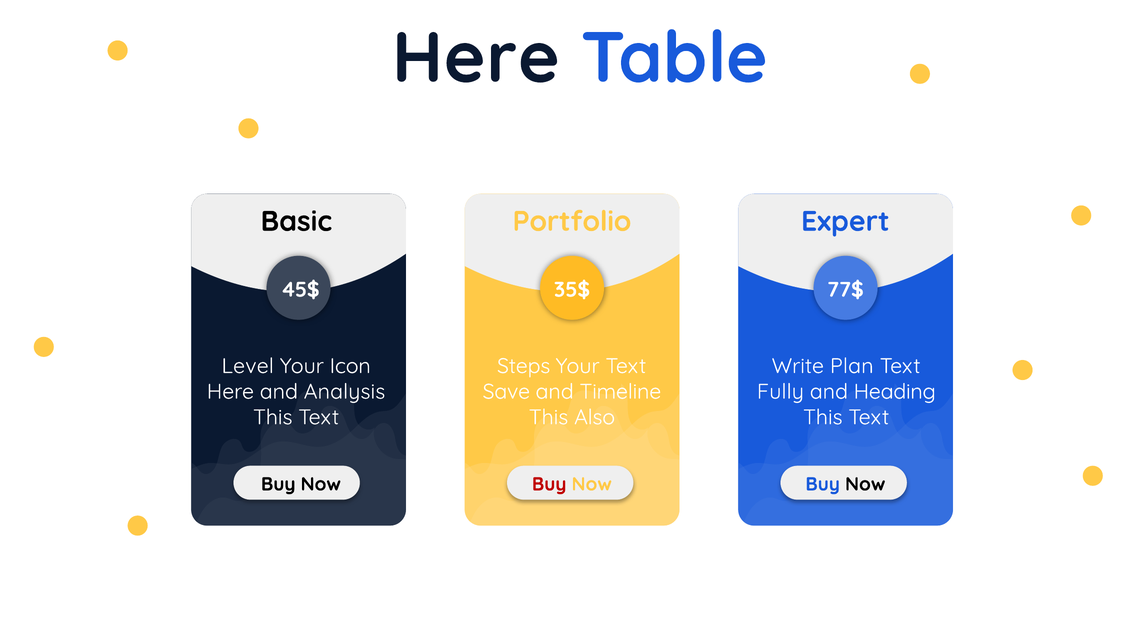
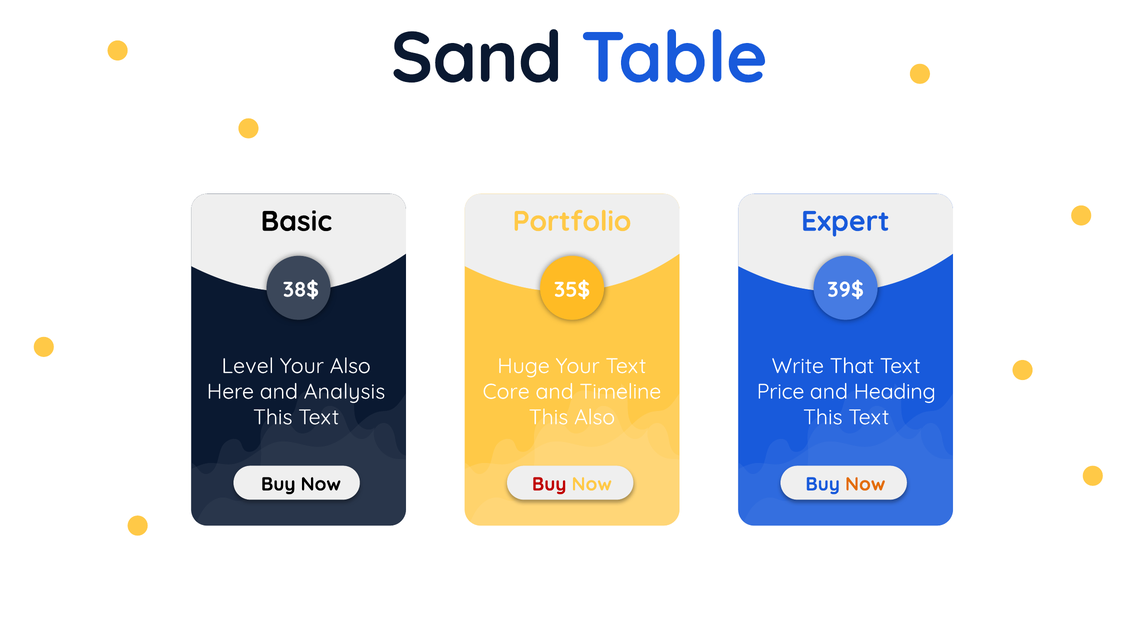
Here at (476, 58): Here -> Sand
45$: 45$ -> 38$
77$: 77$ -> 39$
Your Icon: Icon -> Also
Steps: Steps -> Huge
Plan: Plan -> That
Save: Save -> Core
Fully: Fully -> Price
Now at (865, 484) colour: black -> orange
